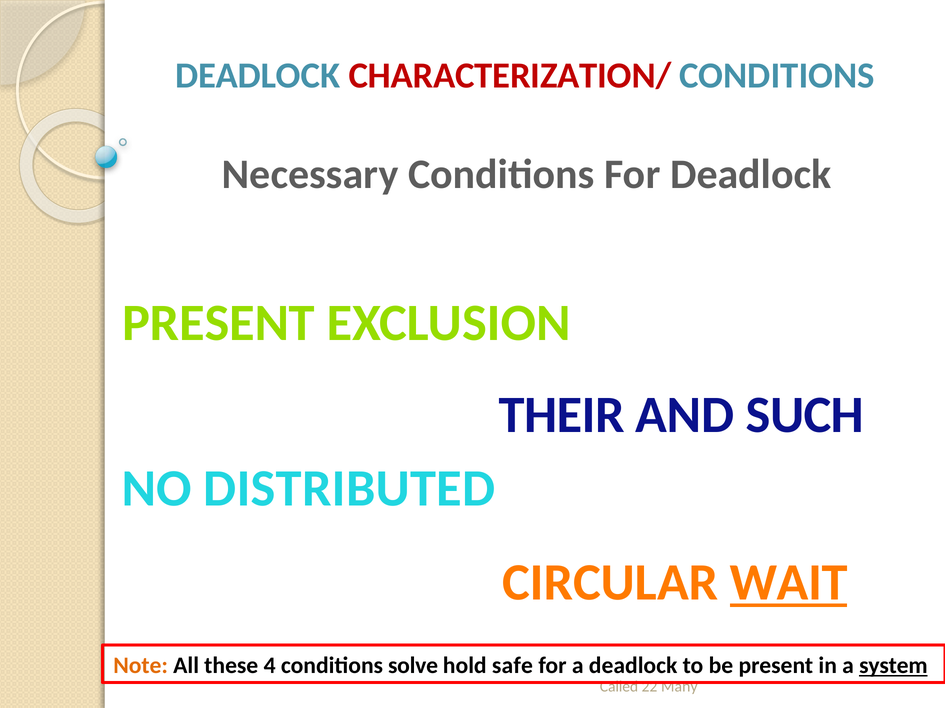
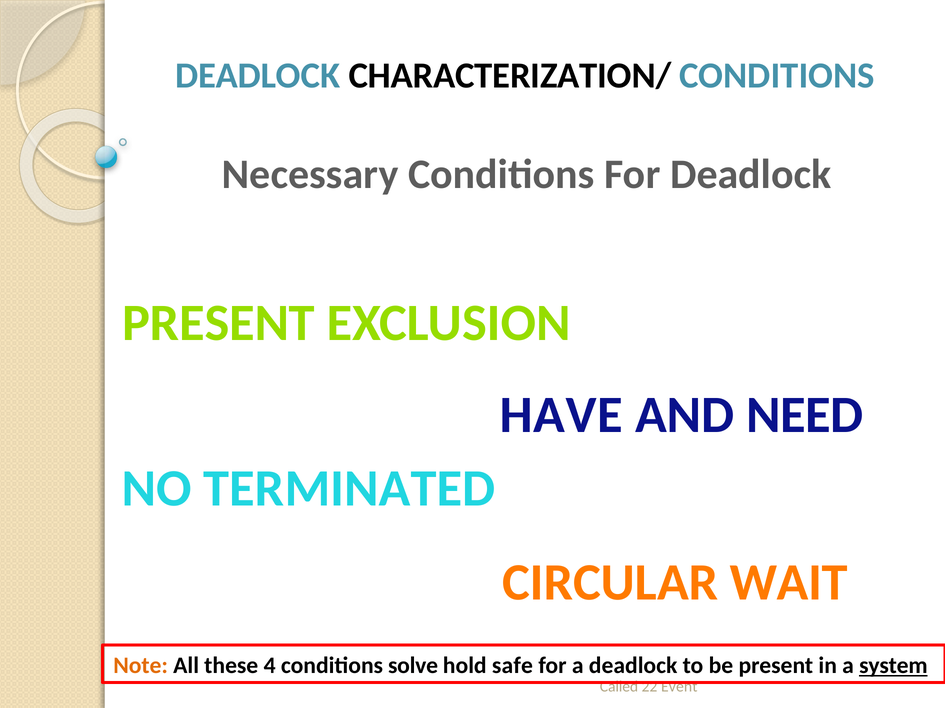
CHARACTERIZATION/ colour: red -> black
THEIR: THEIR -> HAVE
SUCH: SUCH -> NEED
DISTRIBUTED: DISTRIBUTED -> TERMINATED
WAIT underline: present -> none
Many: Many -> Event
